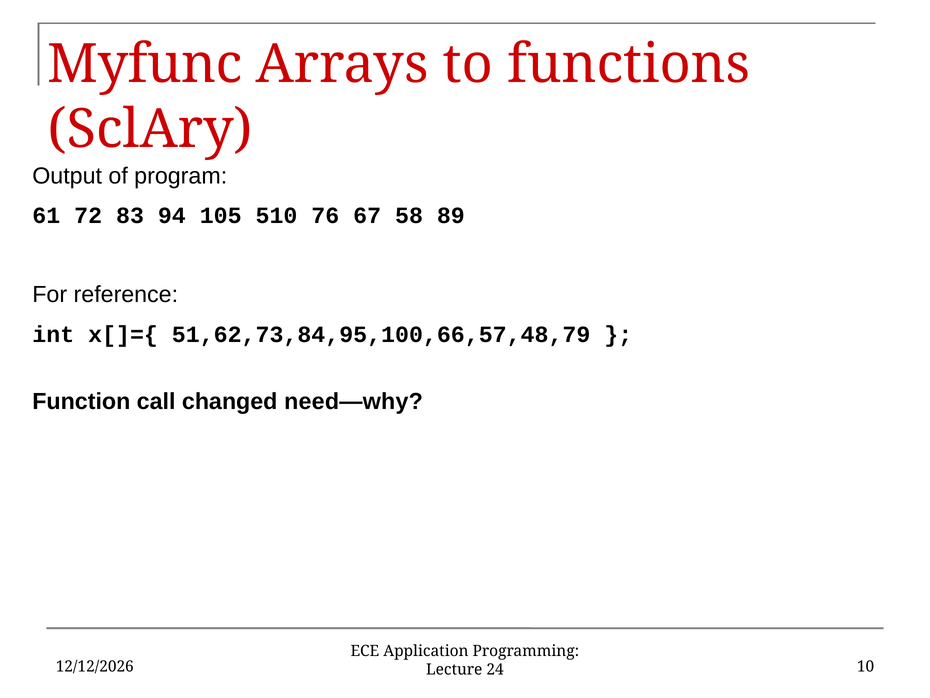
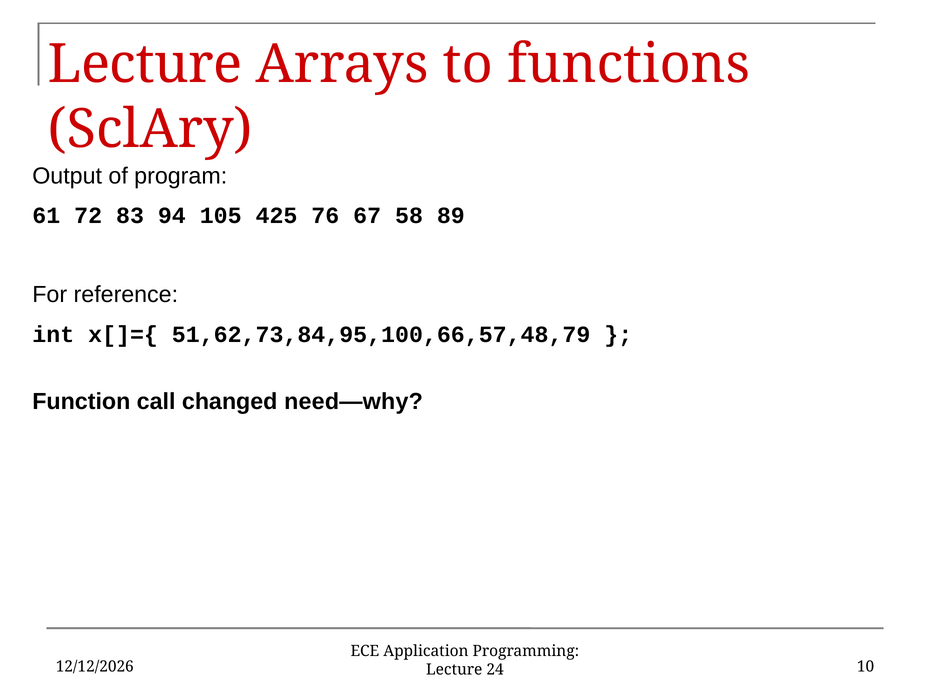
Myfunc at (145, 64): Myfunc -> Lecture
510: 510 -> 425
